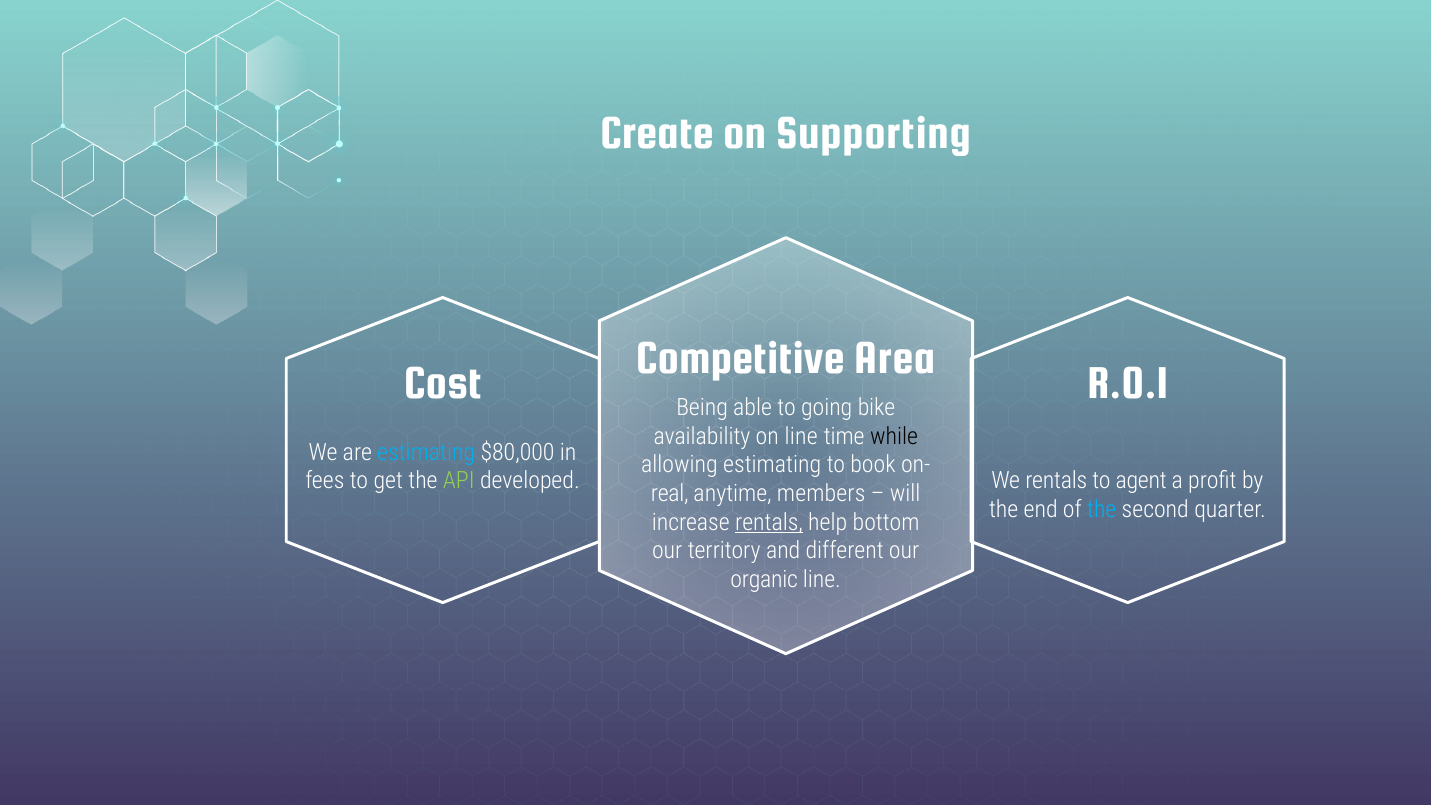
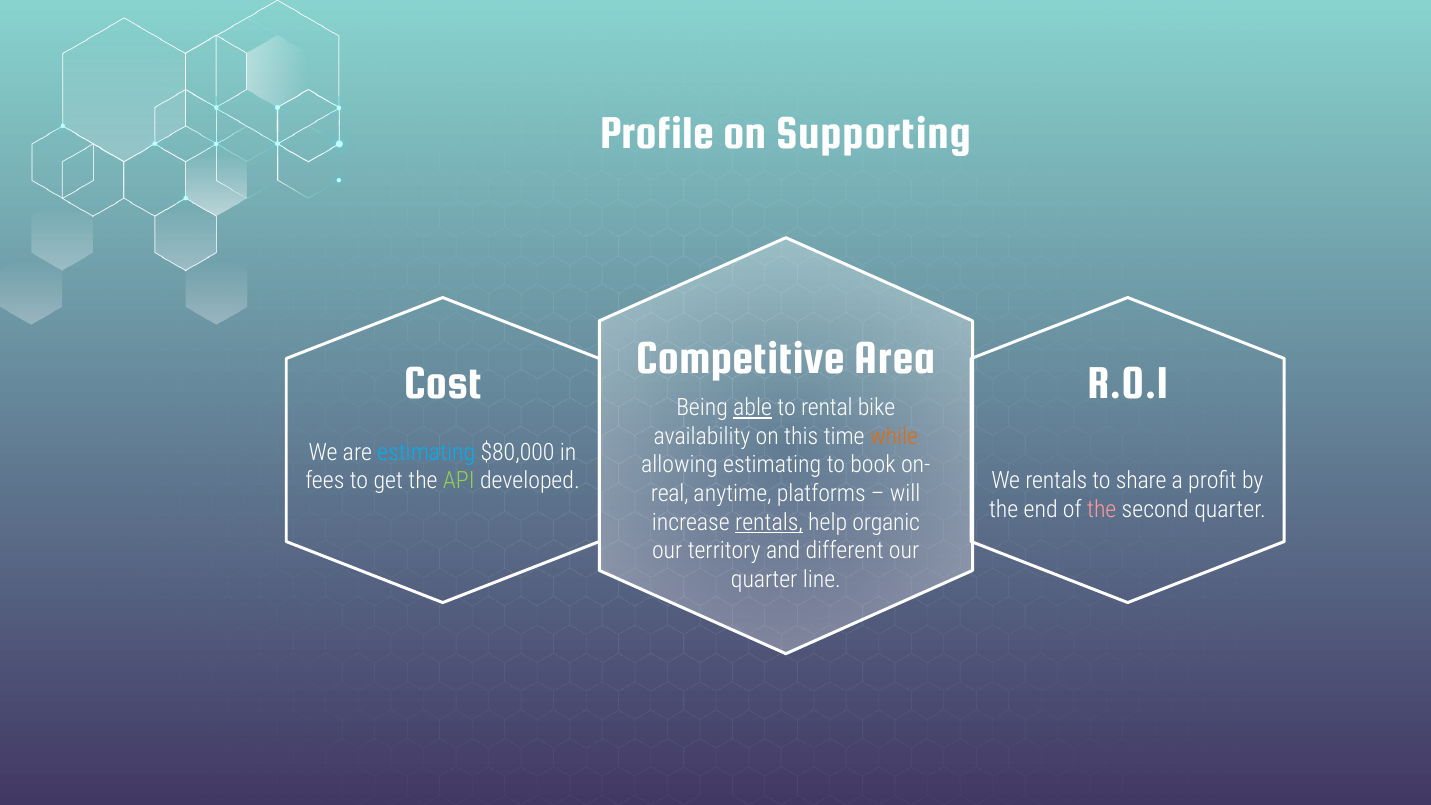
Create: Create -> Profile
able underline: none -> present
going: going -> rental
on line: line -> this
while colour: black -> orange
agent: agent -> share
members: members -> platforms
the at (1102, 510) colour: light blue -> pink
bottom: bottom -> organic
organic at (764, 580): organic -> quarter
